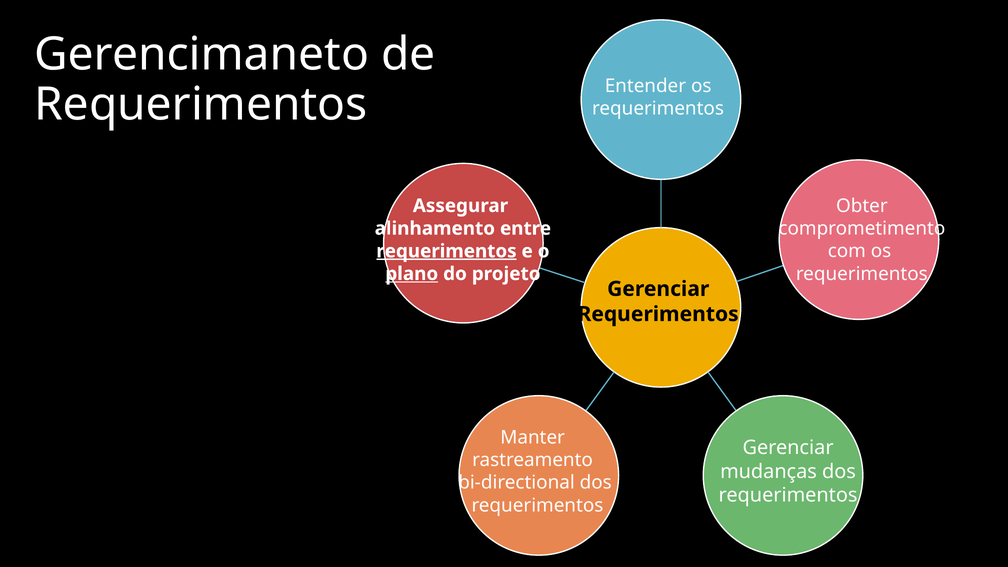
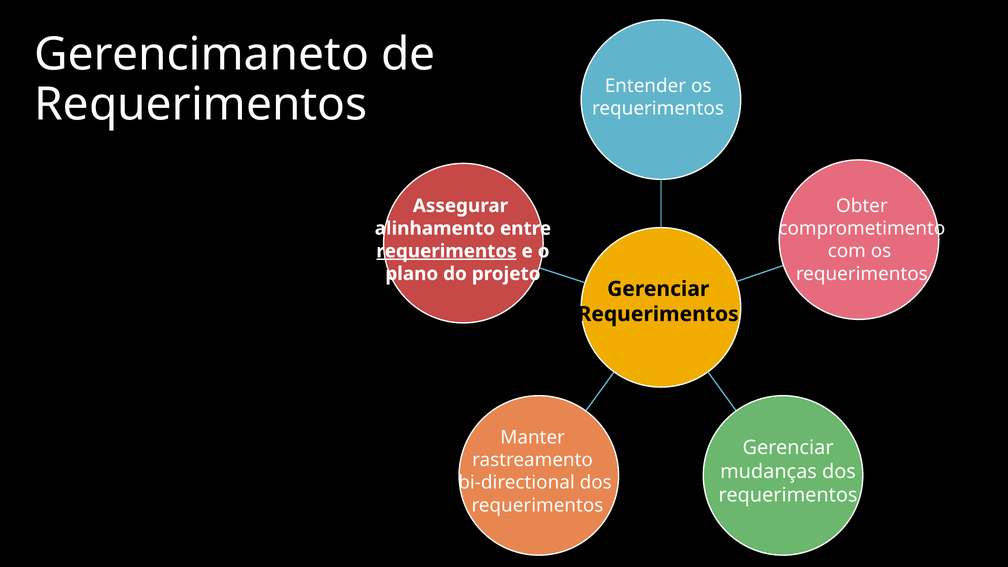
plano underline: present -> none
